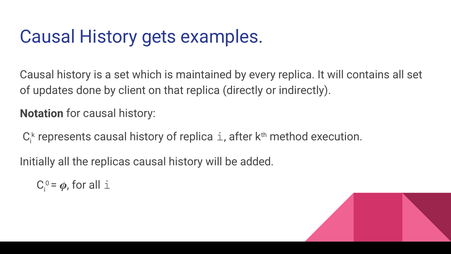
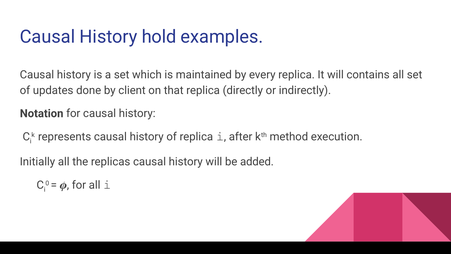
gets: gets -> hold
